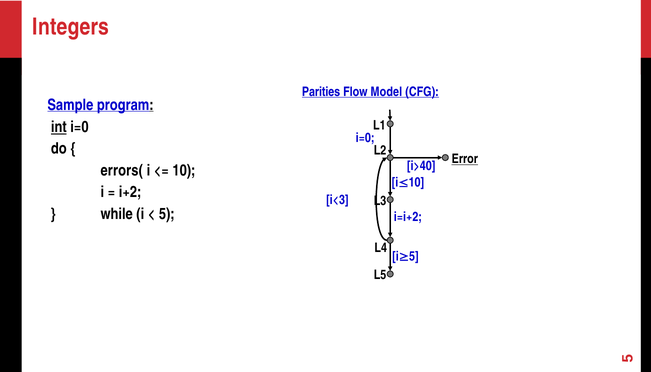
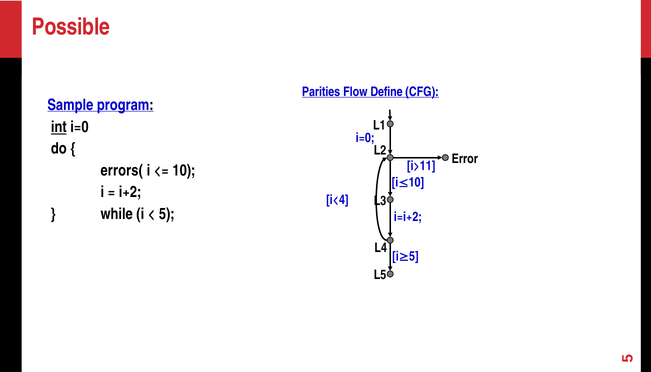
Integers: Integers -> Possible
Model: Model -> Define
Error underline: present -> none
i>40: i>40 -> i>11
i<3: i<3 -> i<4
